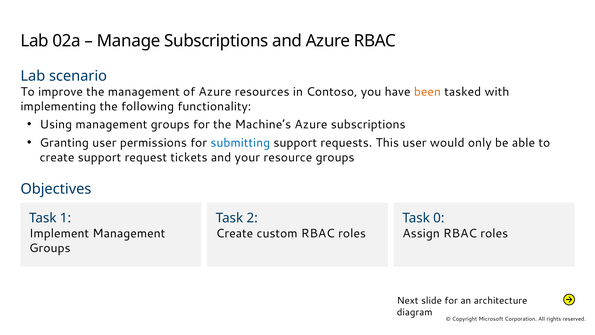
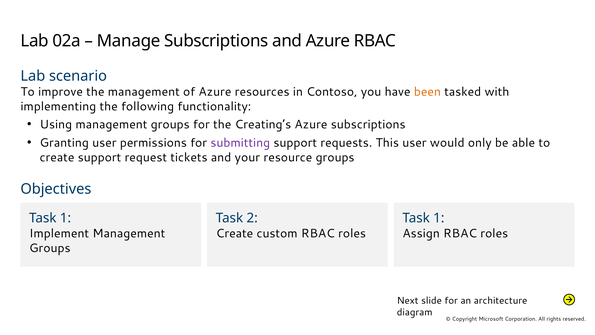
Machine’s: Machine’s -> Creating’s
submitting colour: blue -> purple
0 at (439, 218): 0 -> 1
